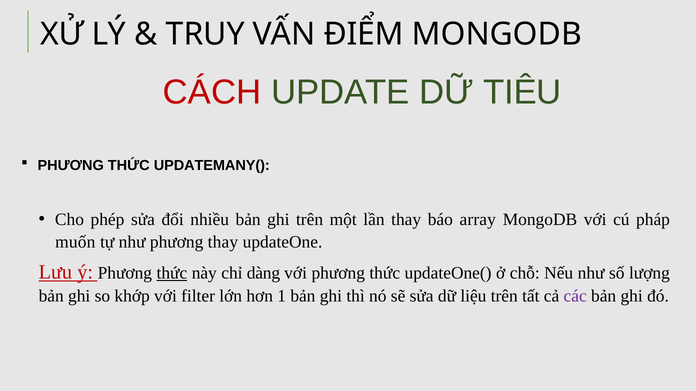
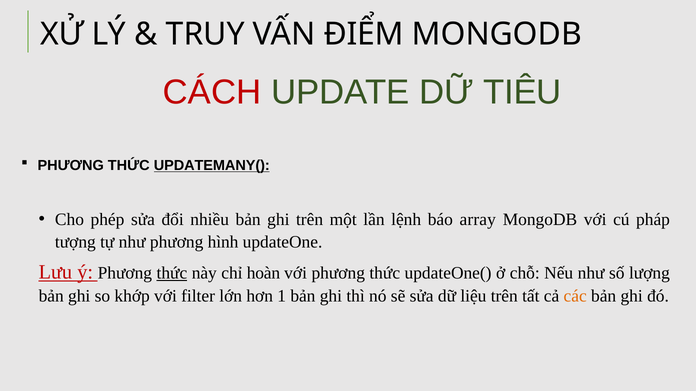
UPDATEMANY( underline: none -> present
lần thay: thay -> lệnh
muốn: muốn -> tượng
phương thay: thay -> hình
dàng: dàng -> hoàn
các colour: purple -> orange
